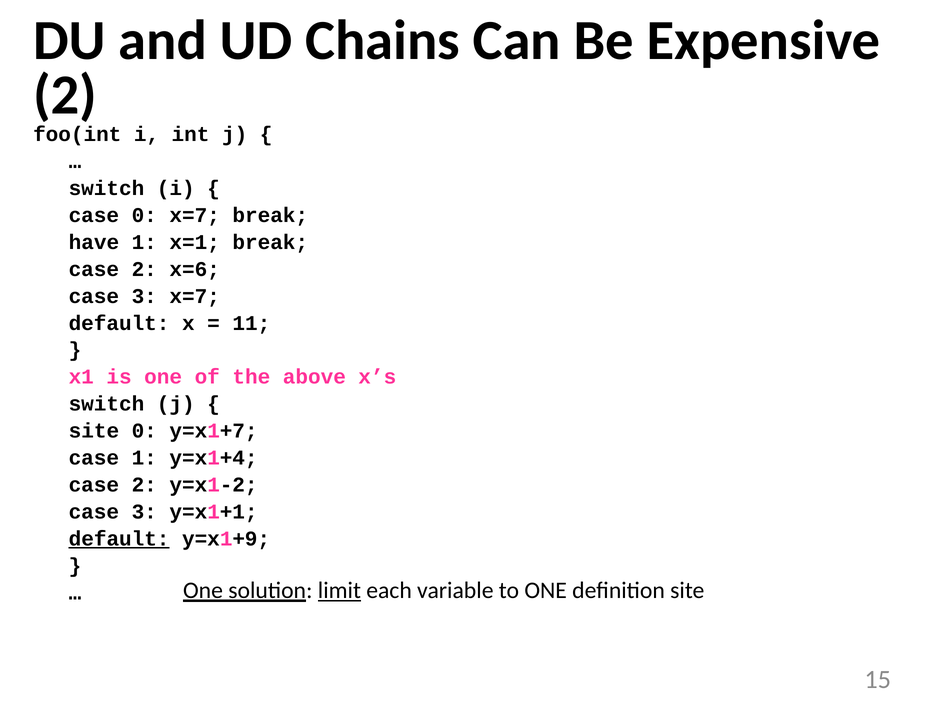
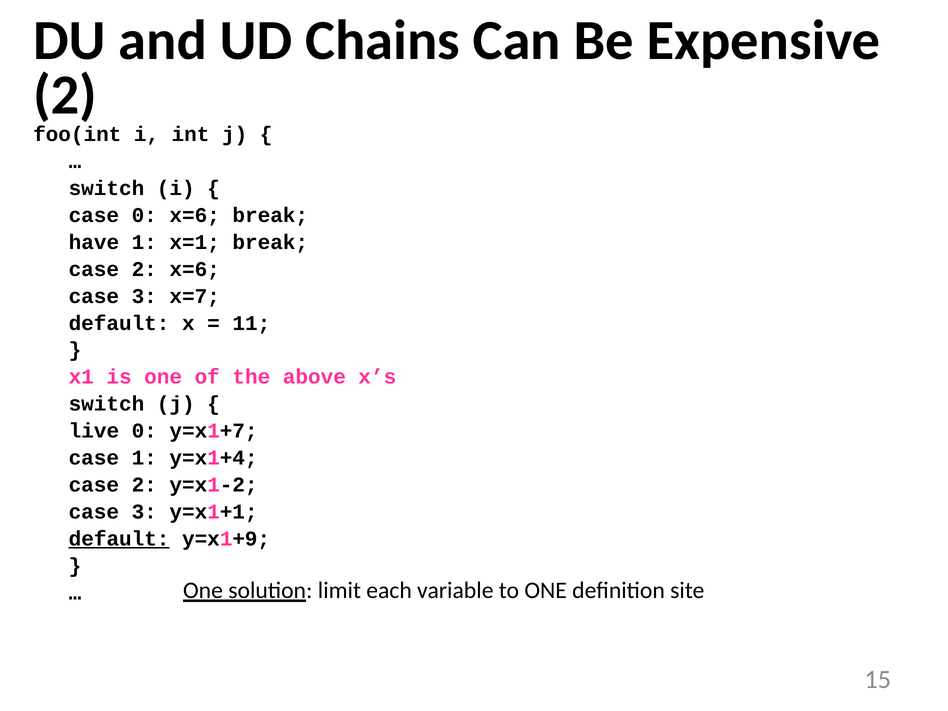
0 x=7: x=7 -> x=6
site at (94, 431): site -> live
limit underline: present -> none
